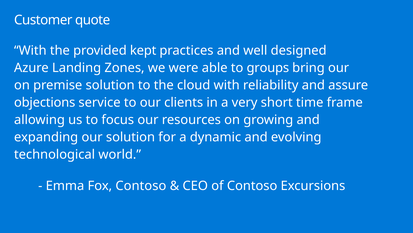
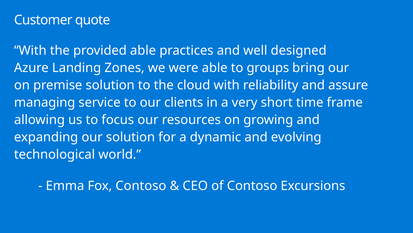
provided kept: kept -> able
objections: objections -> managing
